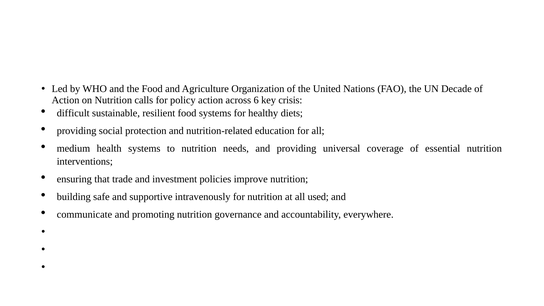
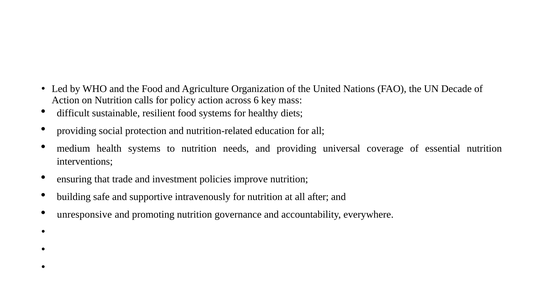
crisis: crisis -> mass
used: used -> after
communicate: communicate -> unresponsive
